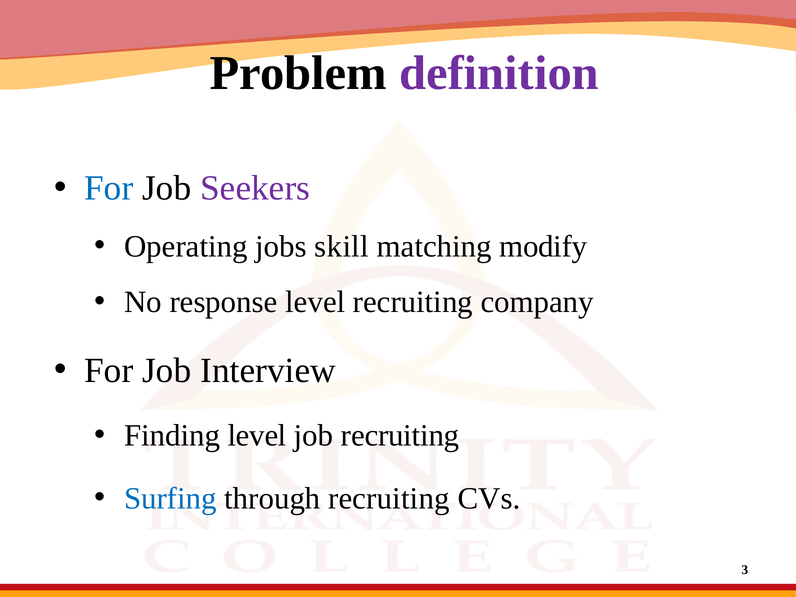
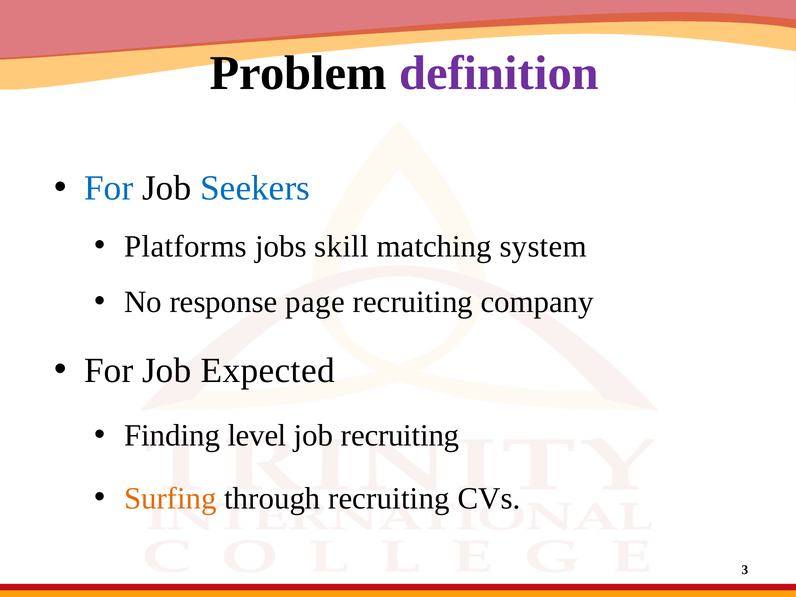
Seekers colour: purple -> blue
Operating: Operating -> Platforms
modify: modify -> system
response level: level -> page
Interview: Interview -> Expected
Surfing colour: blue -> orange
